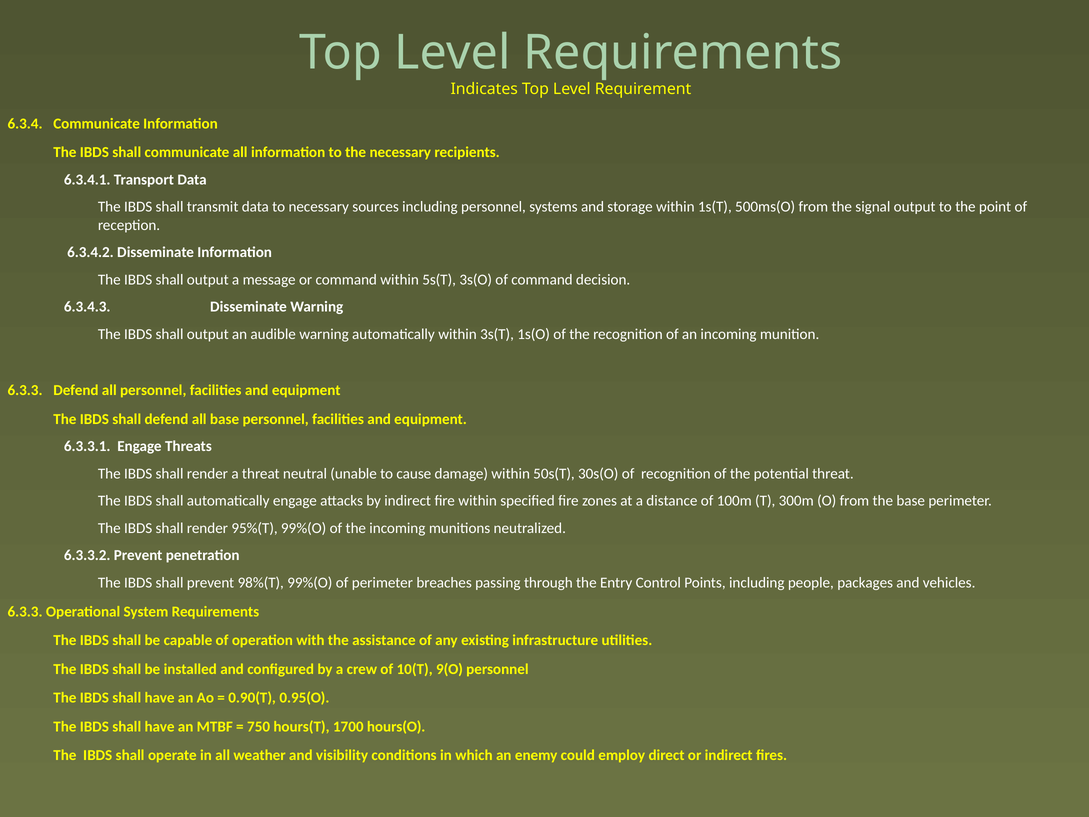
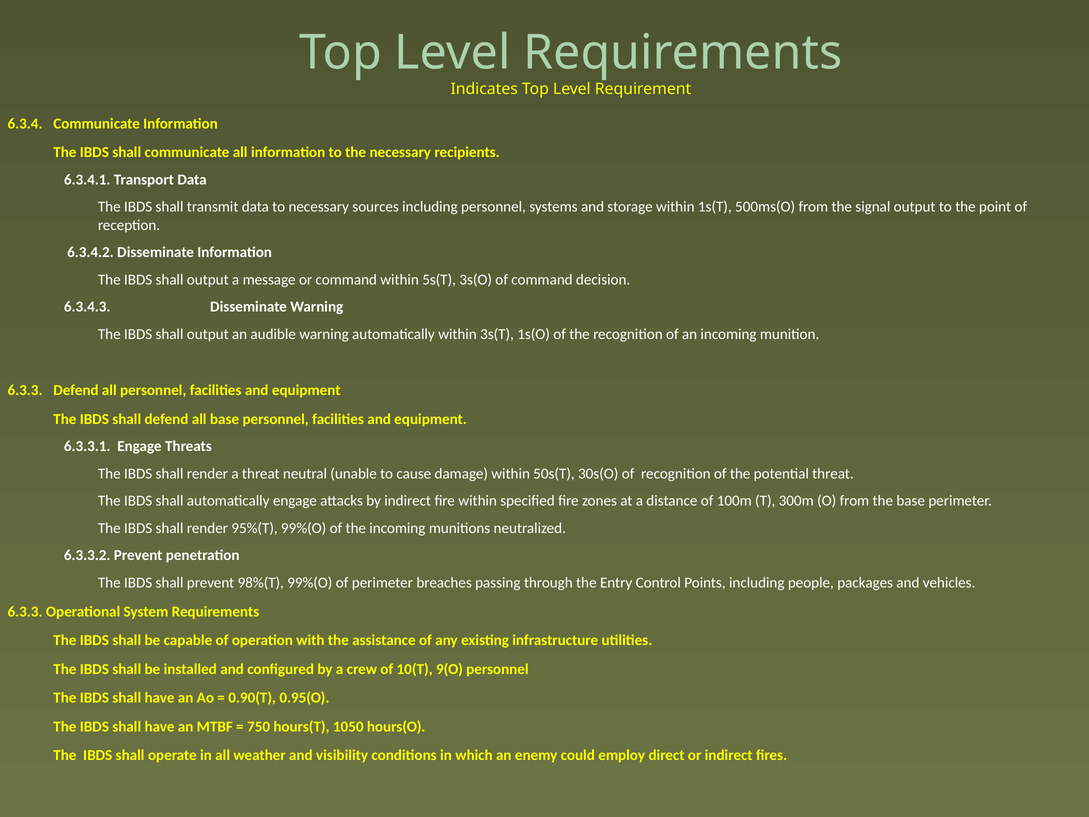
1700: 1700 -> 1050
